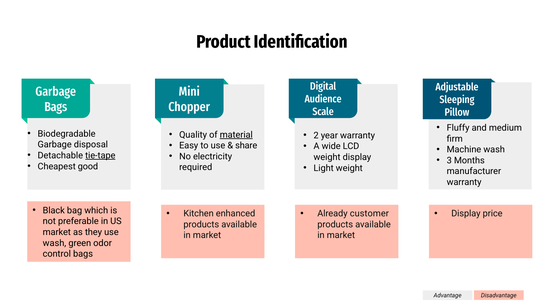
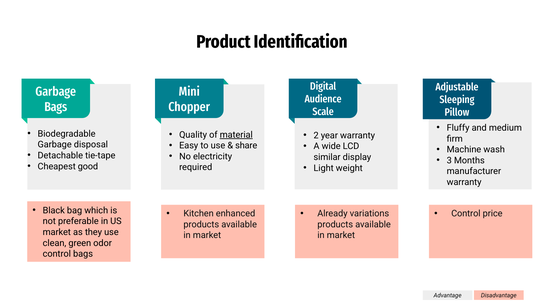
tie-tape underline: present -> none
weight at (327, 157): weight -> similar
customer: customer -> variations
Display at (466, 214): Display -> Control
wash at (54, 243): wash -> clean
